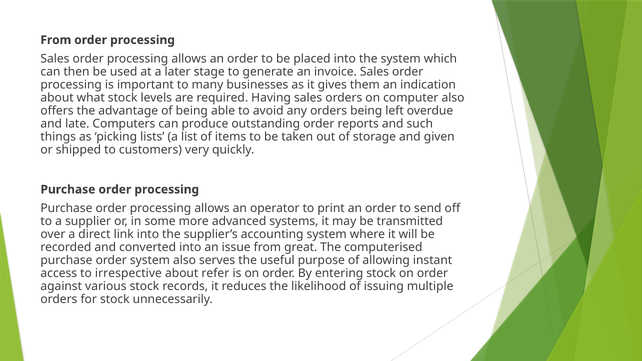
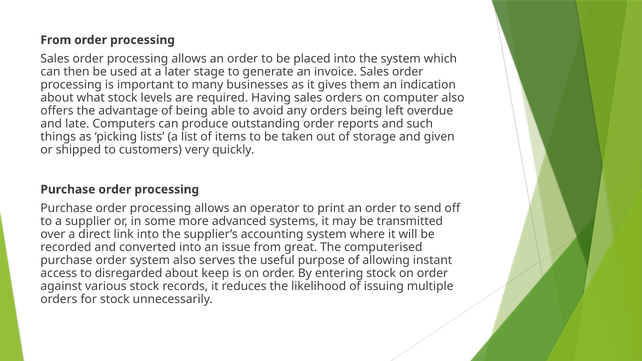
irrespective: irrespective -> disregarded
refer: refer -> keep
